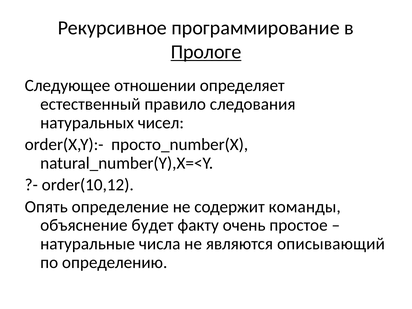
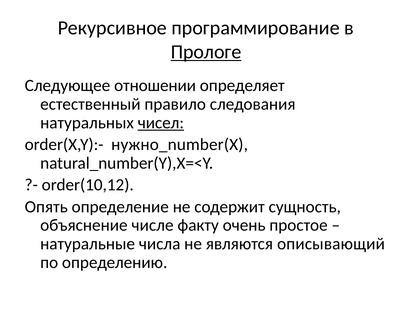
чисел underline: none -> present
просто_number(X: просто_number(X -> нужно_number(X
команды: команды -> сущность
будет: будет -> числе
